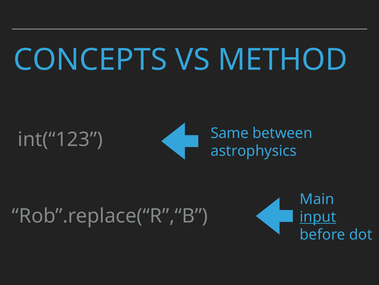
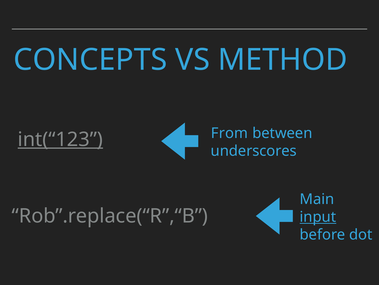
Same: Same -> From
int(“123 underline: none -> present
astrophysics: astrophysics -> underscores
